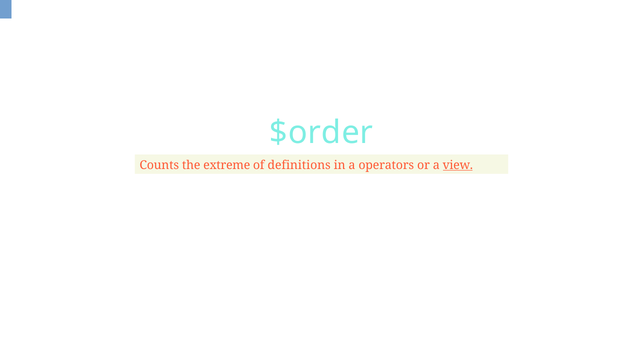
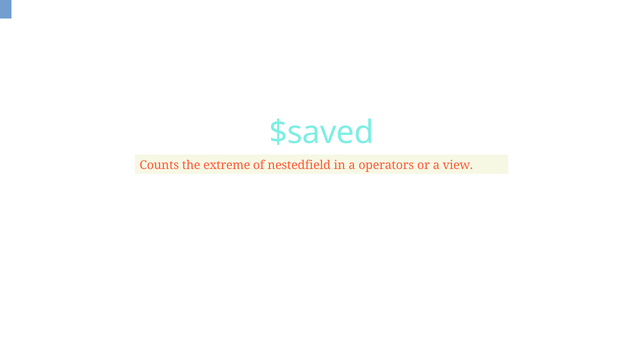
$order: $order -> $saved
definitions: definitions -> nestedfield
view underline: present -> none
